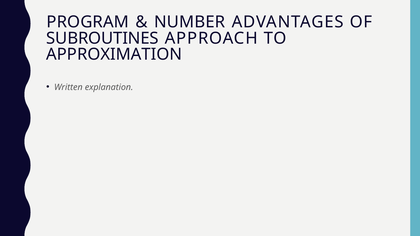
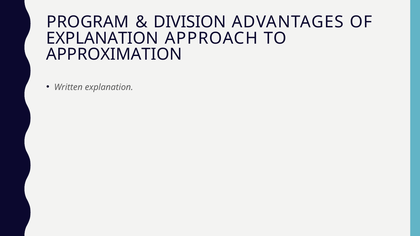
NUMBER: NUMBER -> DIVISION
SUBROUTINES at (102, 38): SUBROUTINES -> EXPLANATION
